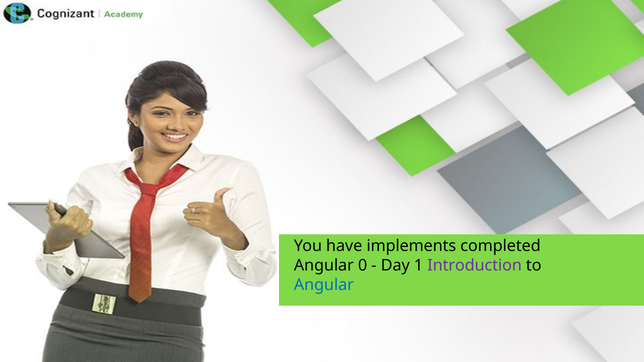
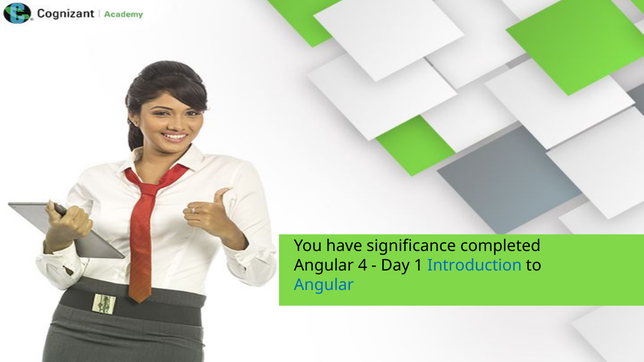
implements: implements -> significance
0: 0 -> 4
Introduction colour: purple -> blue
